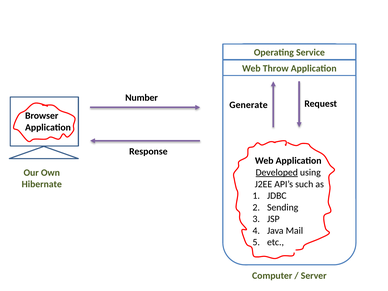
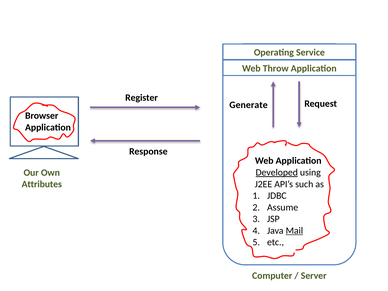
Number: Number -> Register
Hibernate: Hibernate -> Attributes
Sending: Sending -> Assume
Mail underline: none -> present
